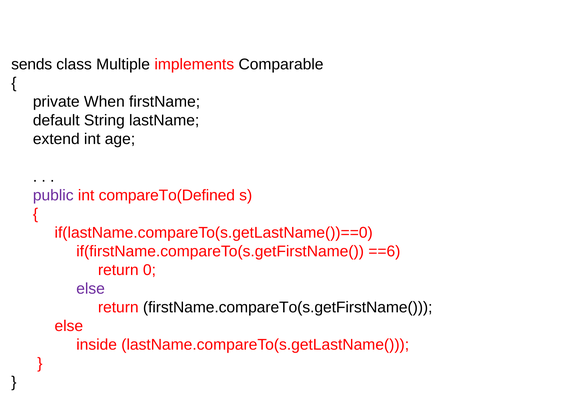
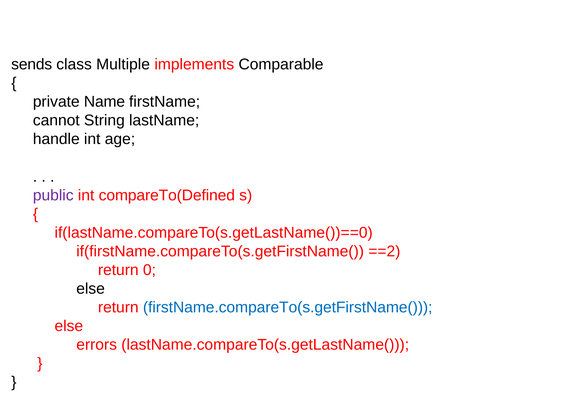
When: When -> Name
default: default -> cannot
extend: extend -> handle
==6: ==6 -> ==2
else at (91, 289) colour: purple -> black
firstName.compareTo(s.getFirstName( colour: black -> blue
inside: inside -> errors
